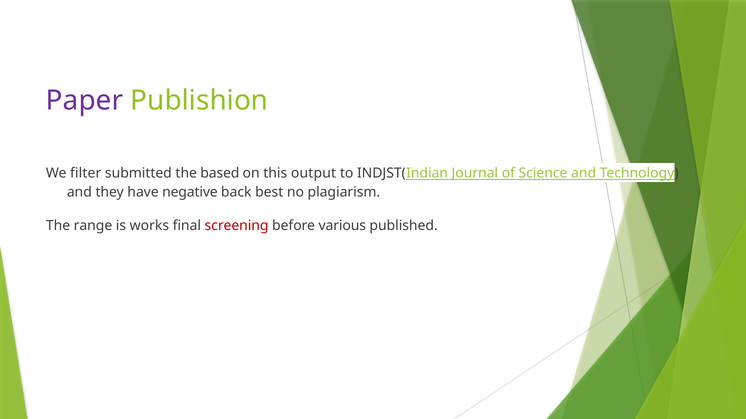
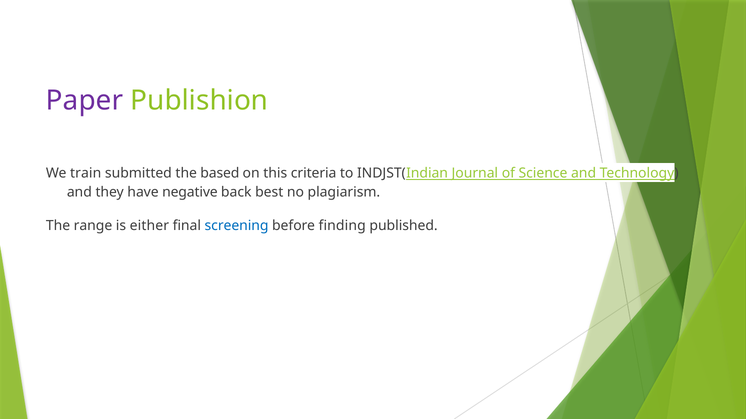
filter: filter -> train
output: output -> criteria
works: works -> either
screening colour: red -> blue
various: various -> finding
